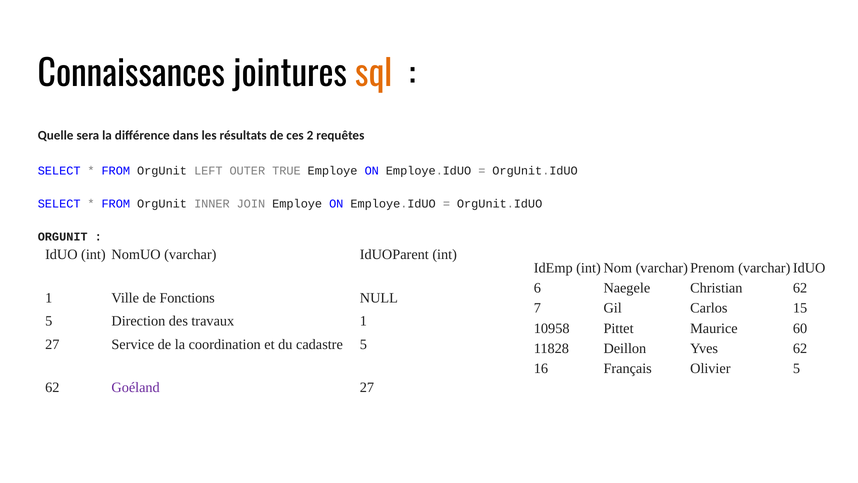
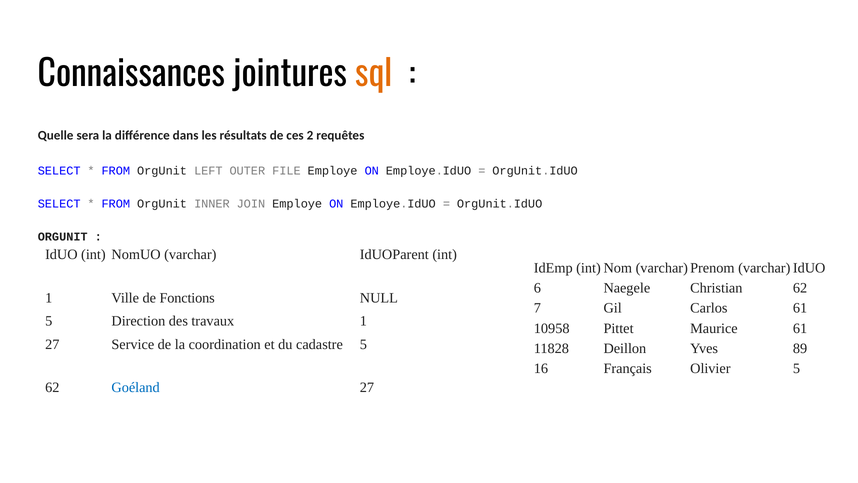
TRUE: TRUE -> FILE
Carlos 15: 15 -> 61
Maurice 60: 60 -> 61
Yves 62: 62 -> 89
Goéland colour: purple -> blue
